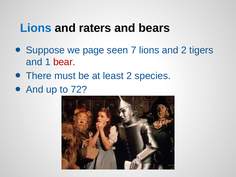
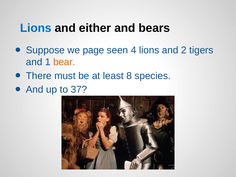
raters: raters -> either
7: 7 -> 4
bear colour: red -> orange
least 2: 2 -> 8
72: 72 -> 37
